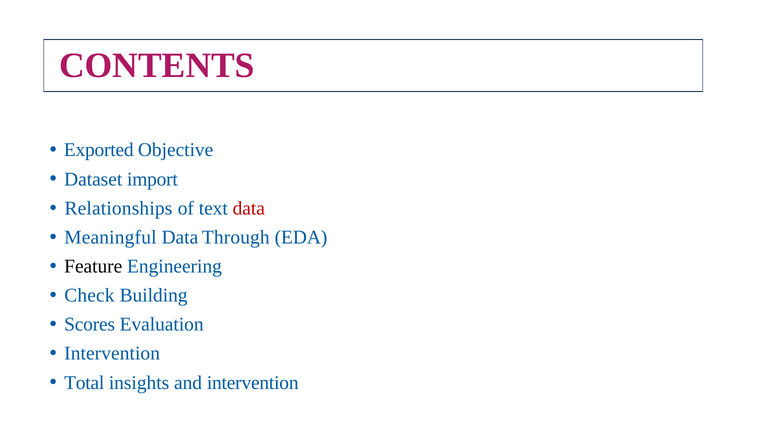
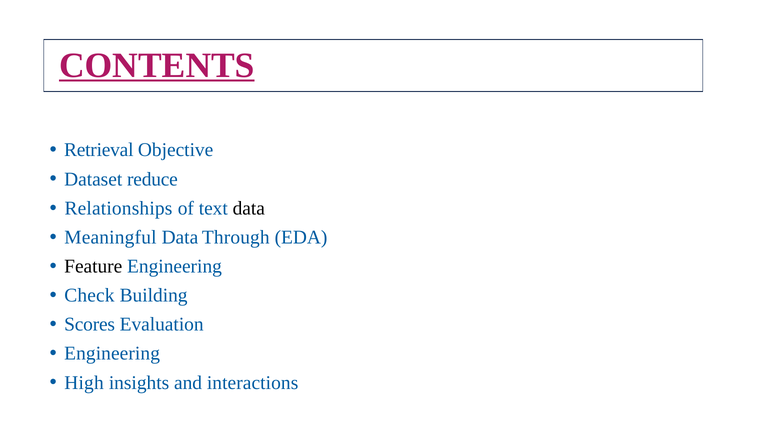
CONTENTS underline: none -> present
Exported: Exported -> Retrieval
import: import -> reduce
data at (249, 208) colour: red -> black
Intervention at (112, 353): Intervention -> Engineering
Total: Total -> High
and intervention: intervention -> interactions
